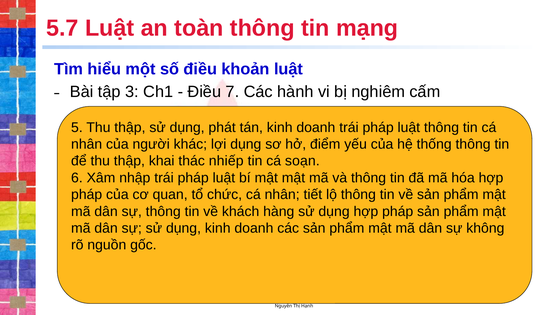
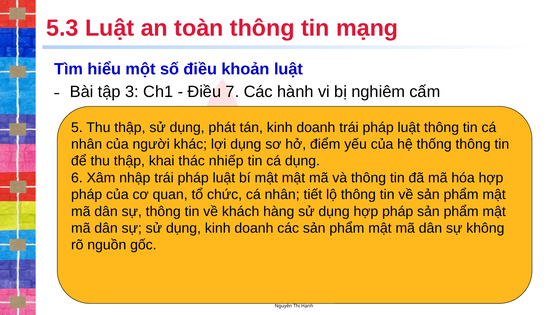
5.7: 5.7 -> 5.3
cá soạn: soạn -> dụng
